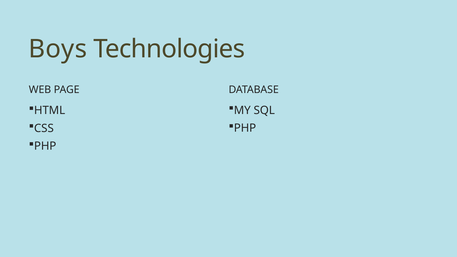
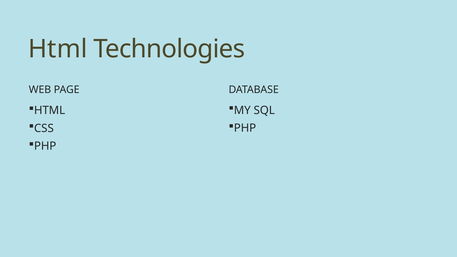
Boys at (58, 49): Boys -> Html
